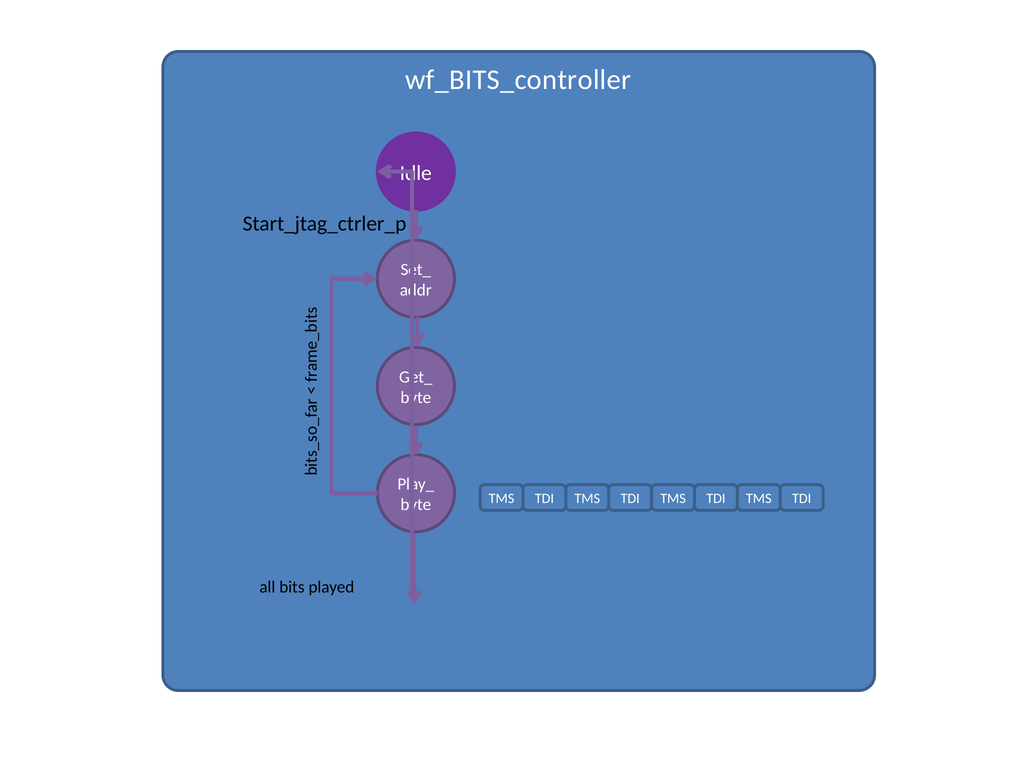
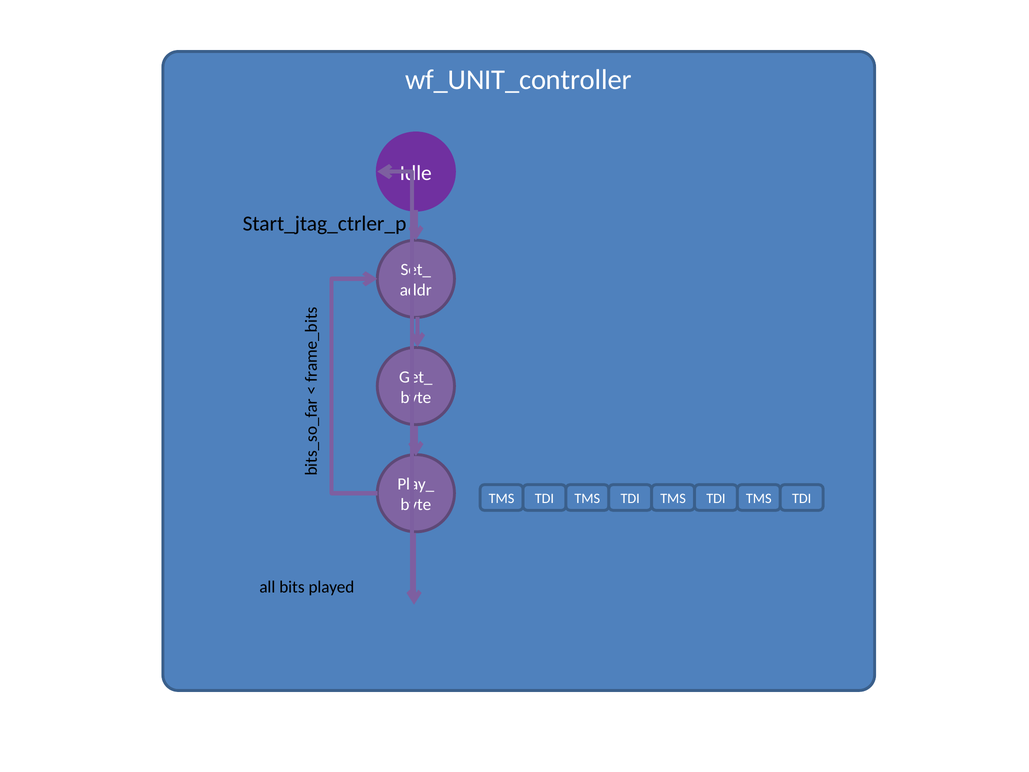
wf_BITS_controller: wf_BITS_controller -> wf_UNIT_controller
